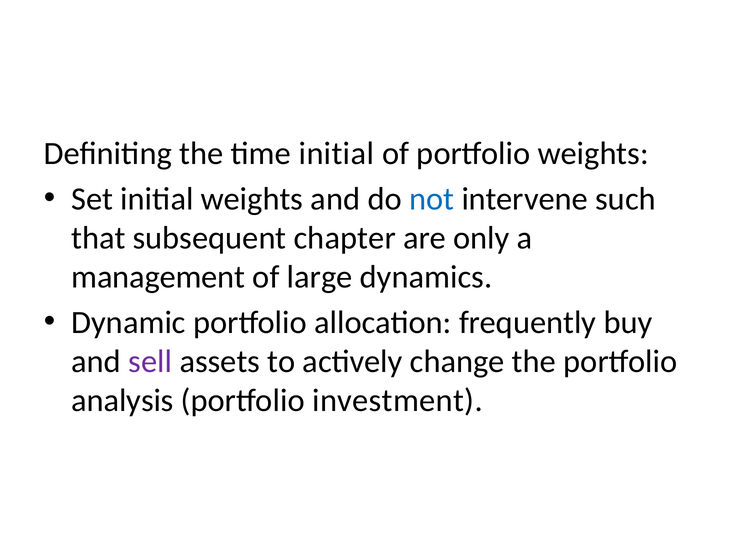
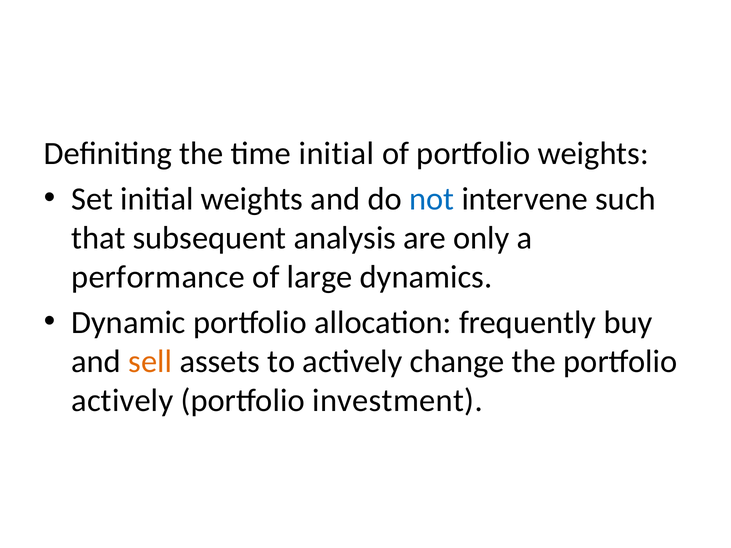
chapter: chapter -> analysis
management: management -> performance
sell colour: purple -> orange
analysis at (122, 401): analysis -> actively
